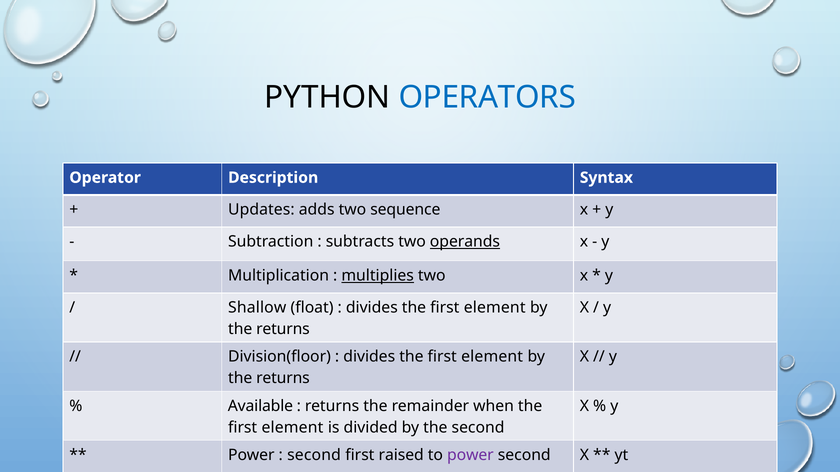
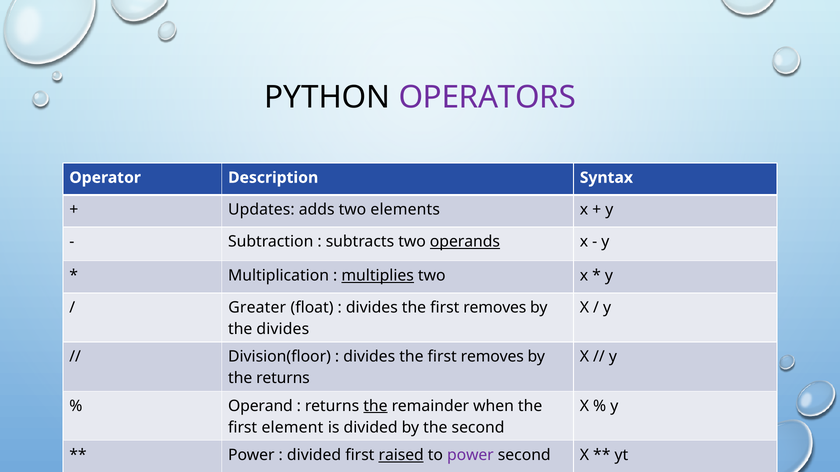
OPERATORS colour: blue -> purple
sequence: sequence -> elements
Shallow: Shallow -> Greater
element at (495, 308): element -> removes
returns at (283, 329): returns -> divides
element at (492, 357): element -> removes
Available: Available -> Operand
the at (375, 406) underline: none -> present
second at (314, 456): second -> divided
raised underline: none -> present
